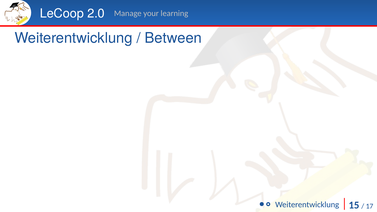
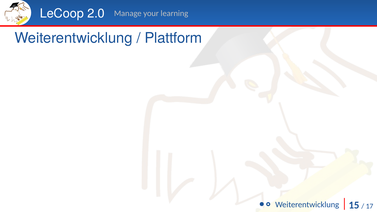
Between: Between -> Plattform
